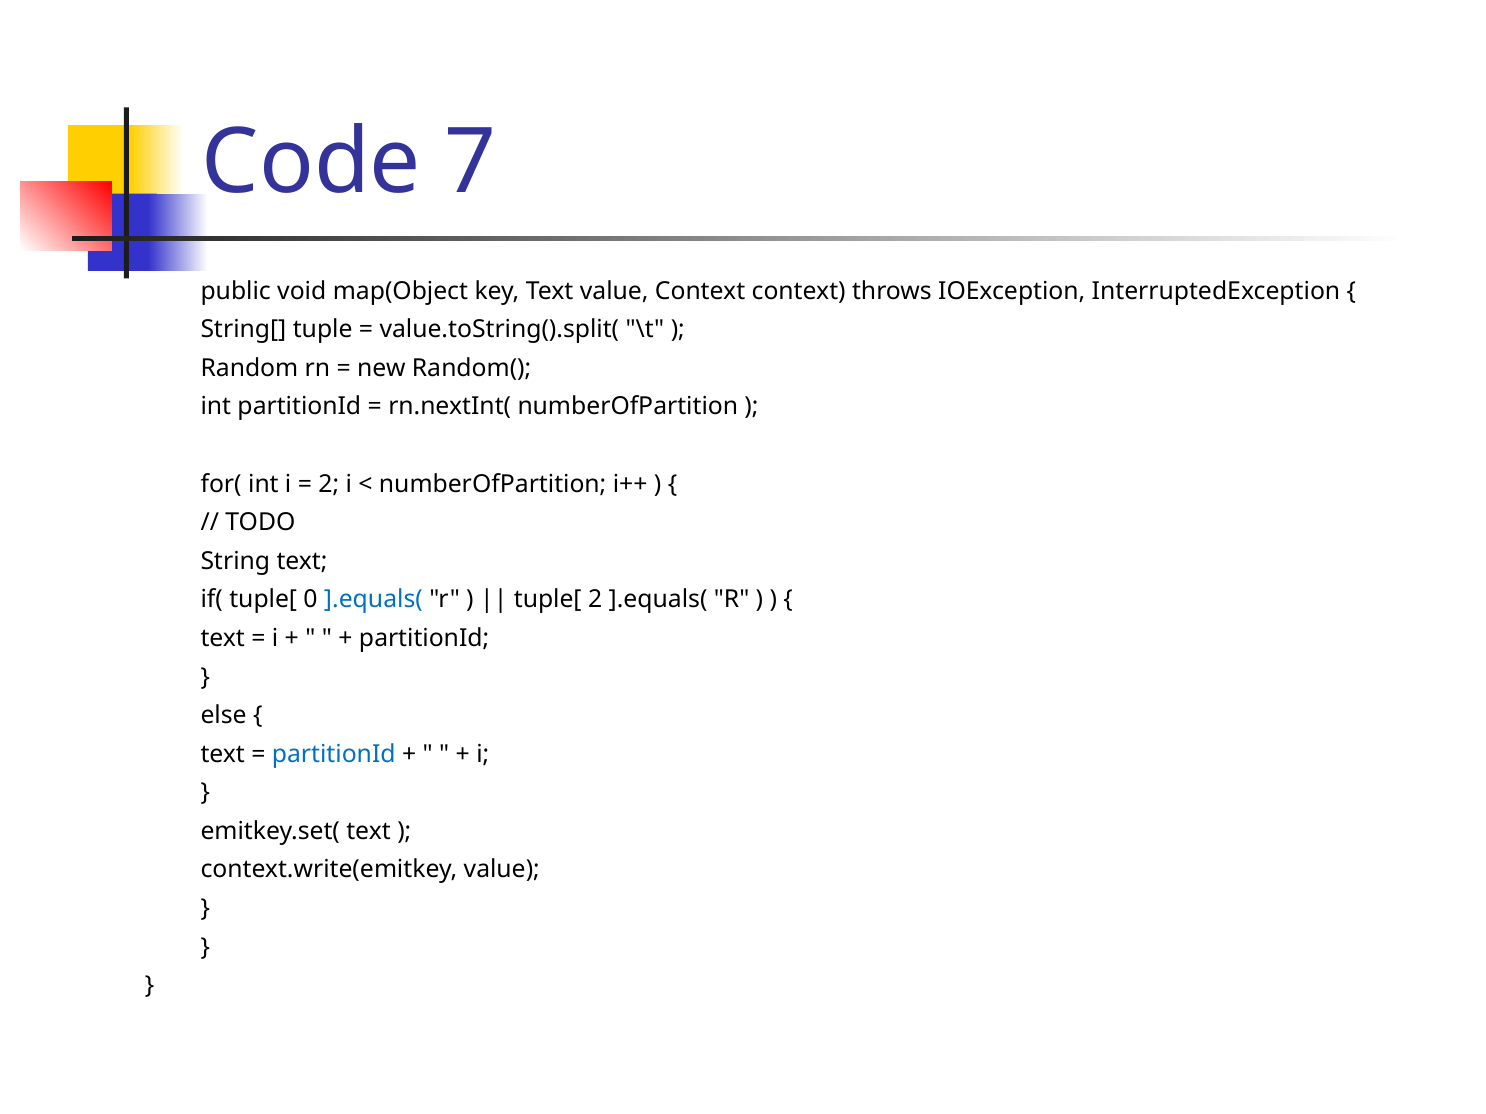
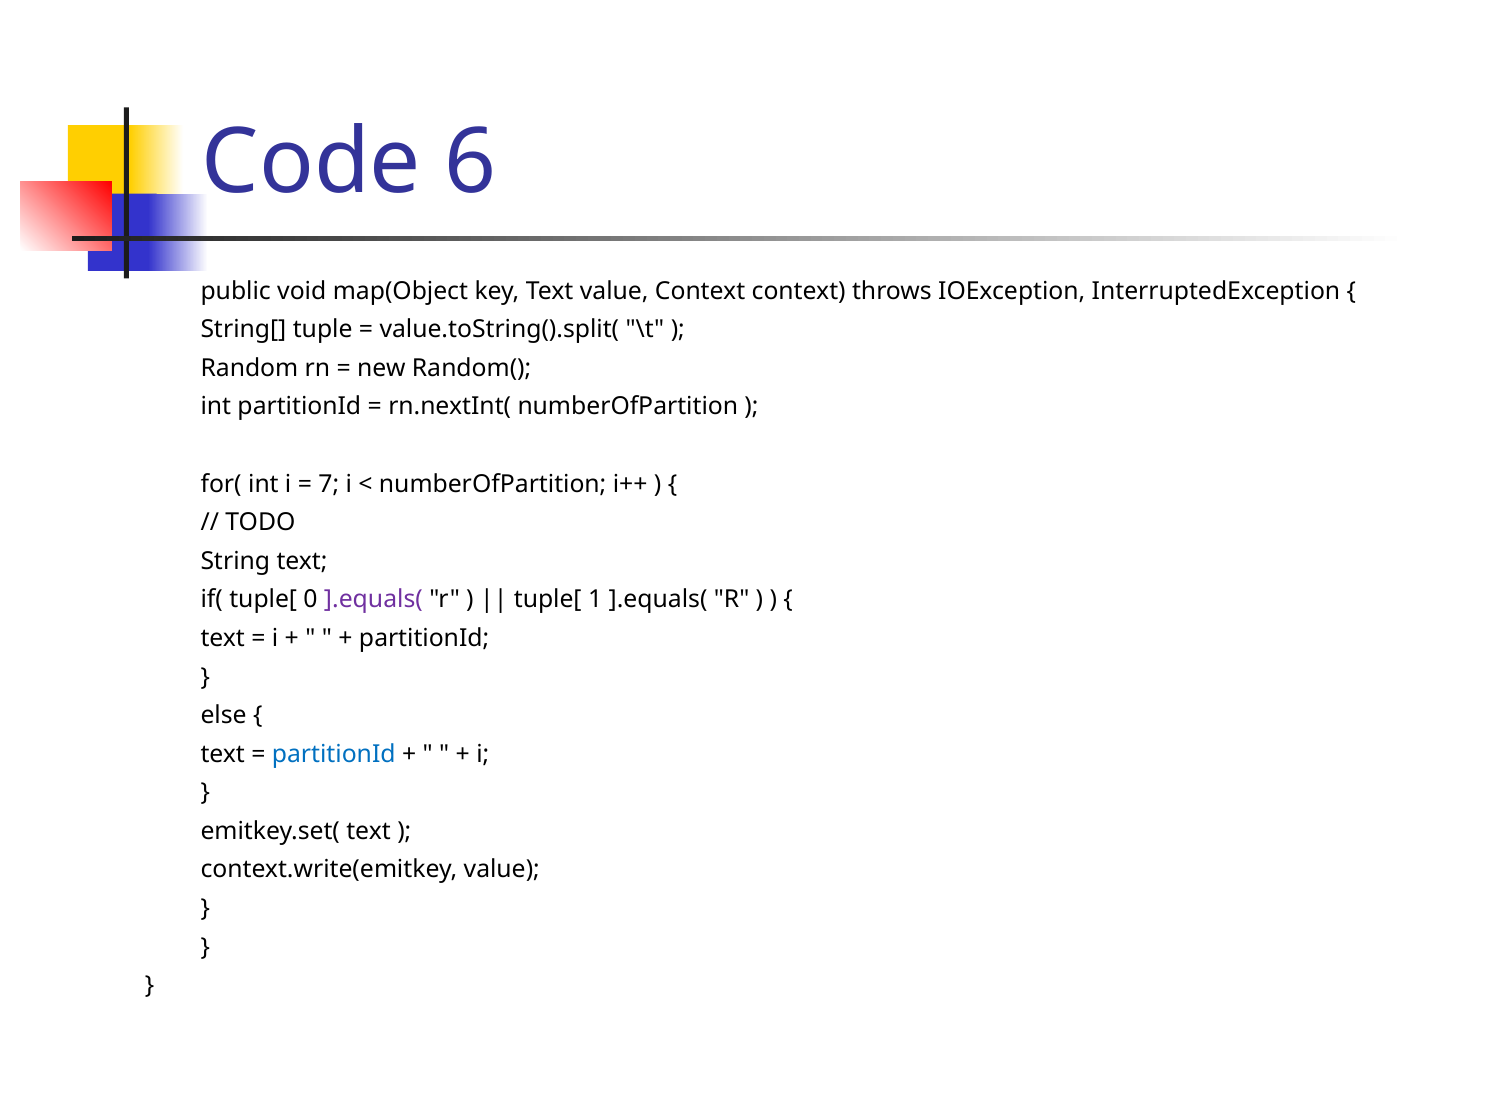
7: 7 -> 6
2 at (329, 484): 2 -> 7
].equals( at (373, 600) colour: blue -> purple
tuple[ 2: 2 -> 1
